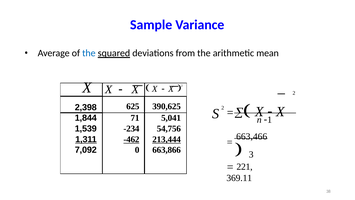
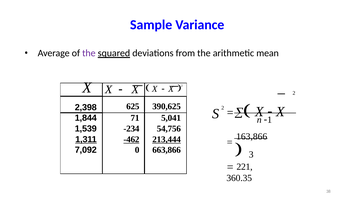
the at (89, 53) colour: blue -> purple
663,466: 663,466 -> 163,866
369.11: 369.11 -> 360.35
